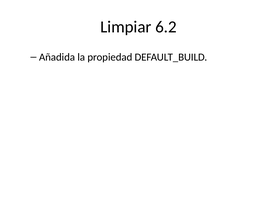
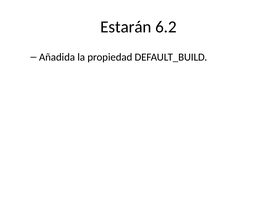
Limpiar: Limpiar -> Estarán
